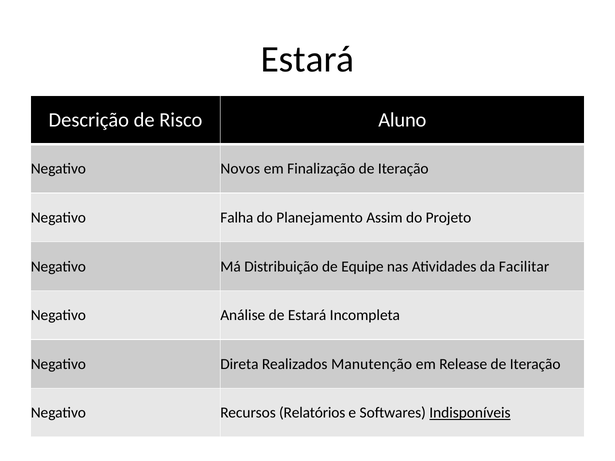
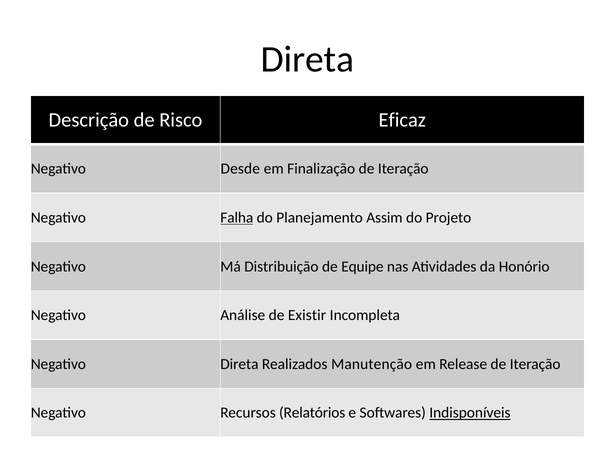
Estará at (307, 60): Estará -> Direta
Aluno: Aluno -> Eficaz
Novos: Novos -> Desde
Falha underline: none -> present
Facilitar: Facilitar -> Honório
de Estará: Estará -> Existir
